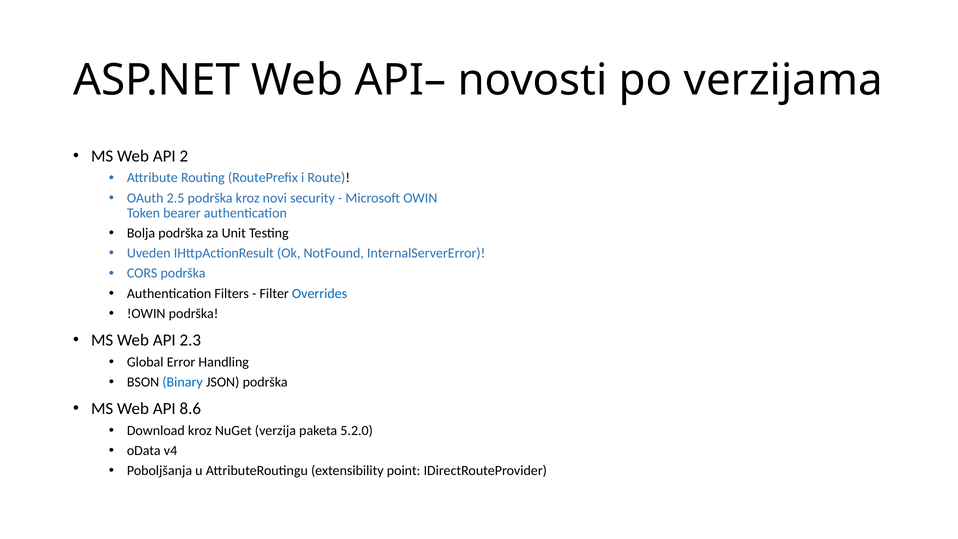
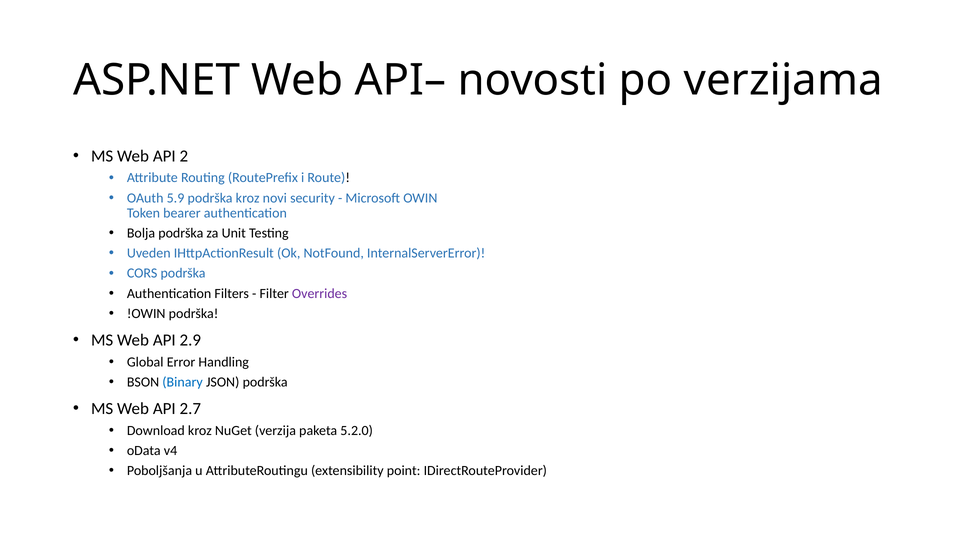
2.5: 2.5 -> 5.9
Overrides colour: blue -> purple
2.3: 2.3 -> 2.9
8.6: 8.6 -> 2.7
